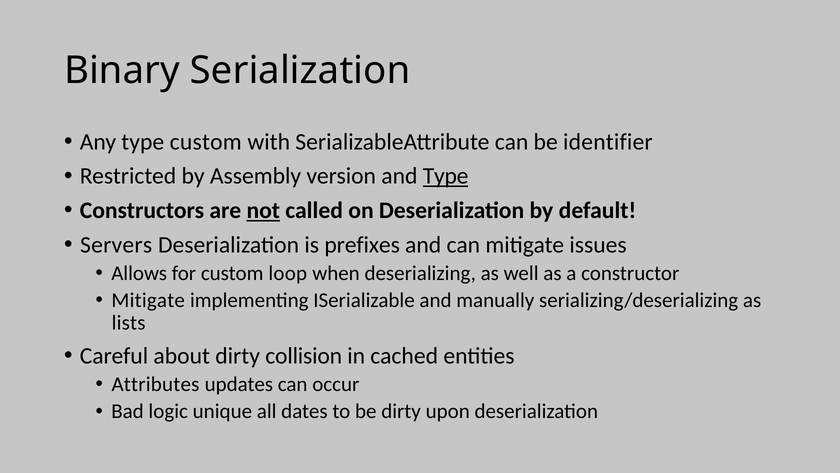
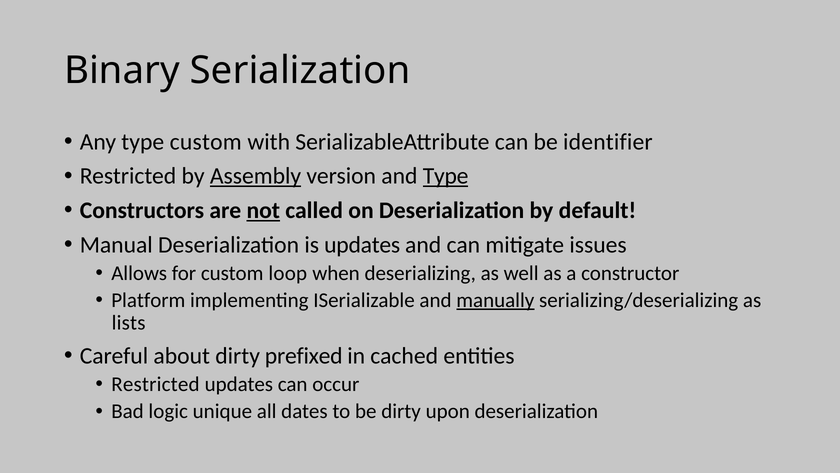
Assembly underline: none -> present
Servers: Servers -> Manual
is prefixes: prefixes -> updates
Mitigate at (148, 300): Mitigate -> Platform
manually underline: none -> present
collision: collision -> prefixed
Attributes at (155, 384): Attributes -> Restricted
